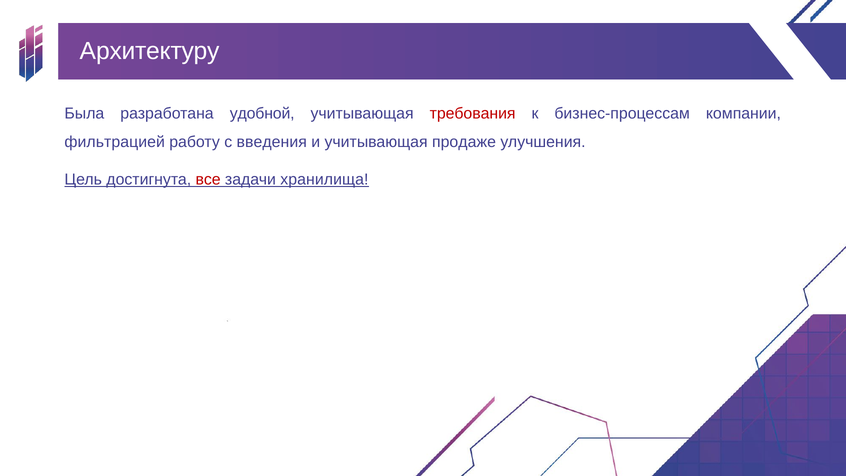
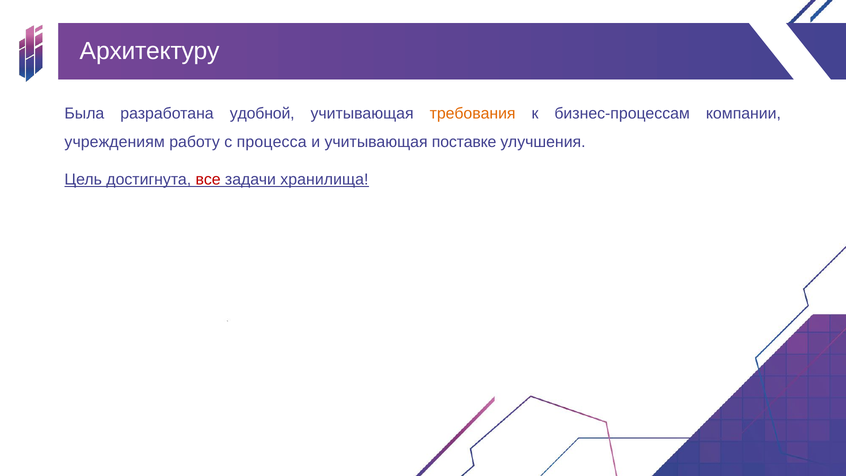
требования colour: red -> orange
фильтрацией: фильтрацией -> учреждениям
введения: введения -> процесса
продаже: продаже -> поставке
